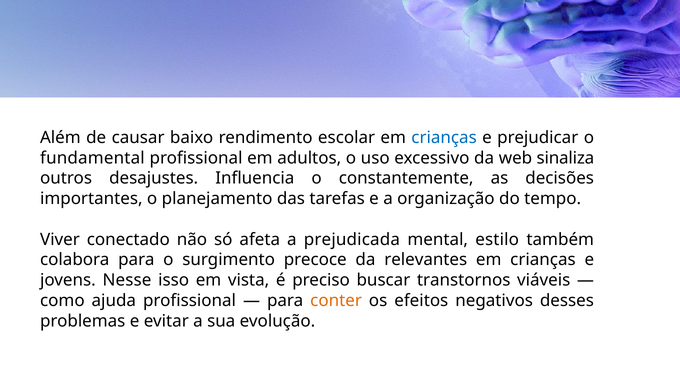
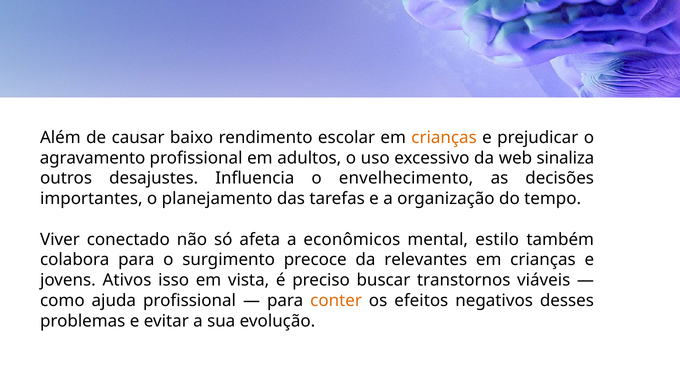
crianças at (444, 138) colour: blue -> orange
fundamental: fundamental -> agravamento
constantemente: constantemente -> envelhecimento
prejudicada: prejudicada -> econômicos
Nesse: Nesse -> Ativos
